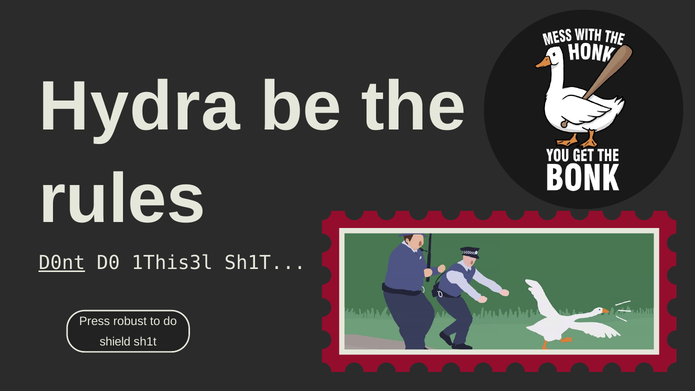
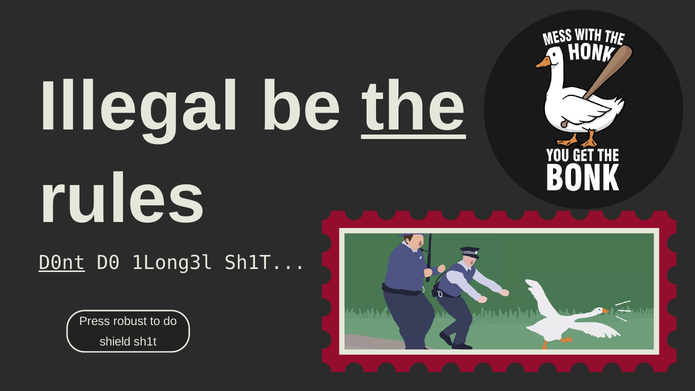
Hydra: Hydra -> Illegal
the underline: none -> present
1This3l: 1This3l -> 1Long3l
